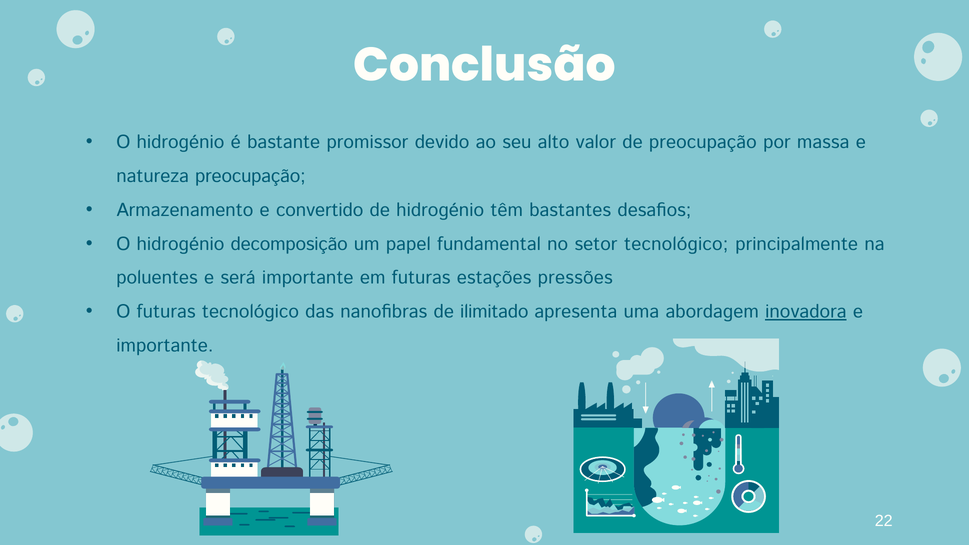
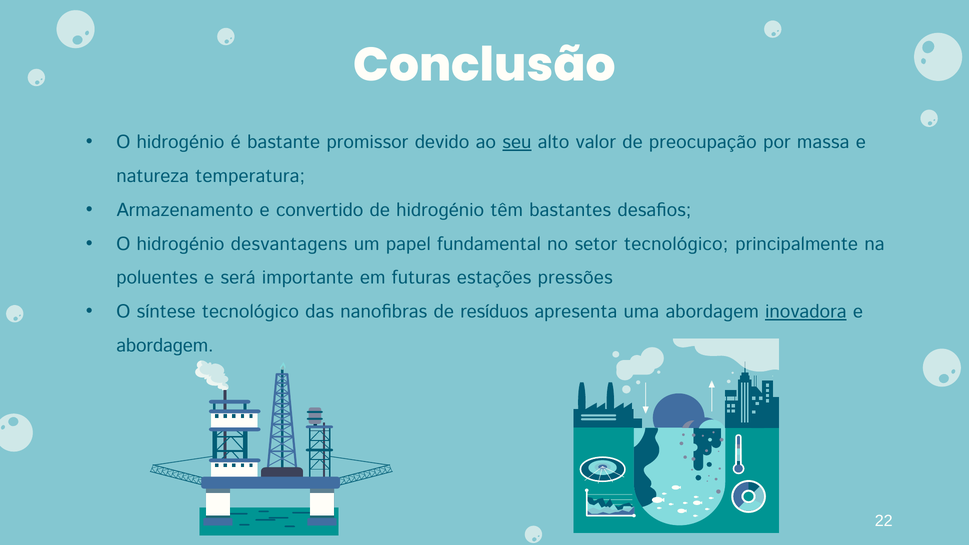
seu underline: none -> present
natureza preocupação: preocupação -> temperatura
decomposição: decomposição -> desvantagens
O futuras: futuras -> síntese
ilimitado: ilimitado -> resíduos
importante at (165, 346): importante -> abordagem
